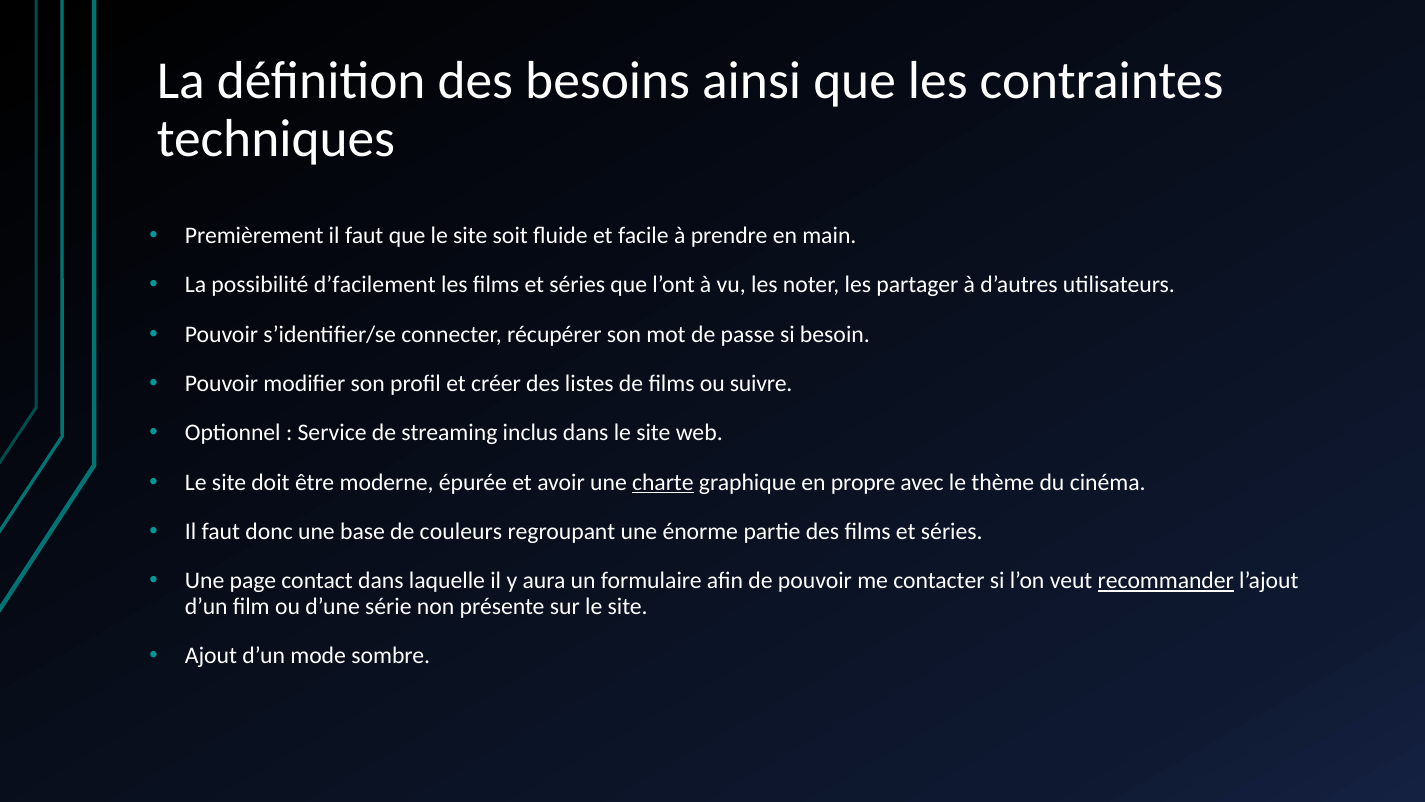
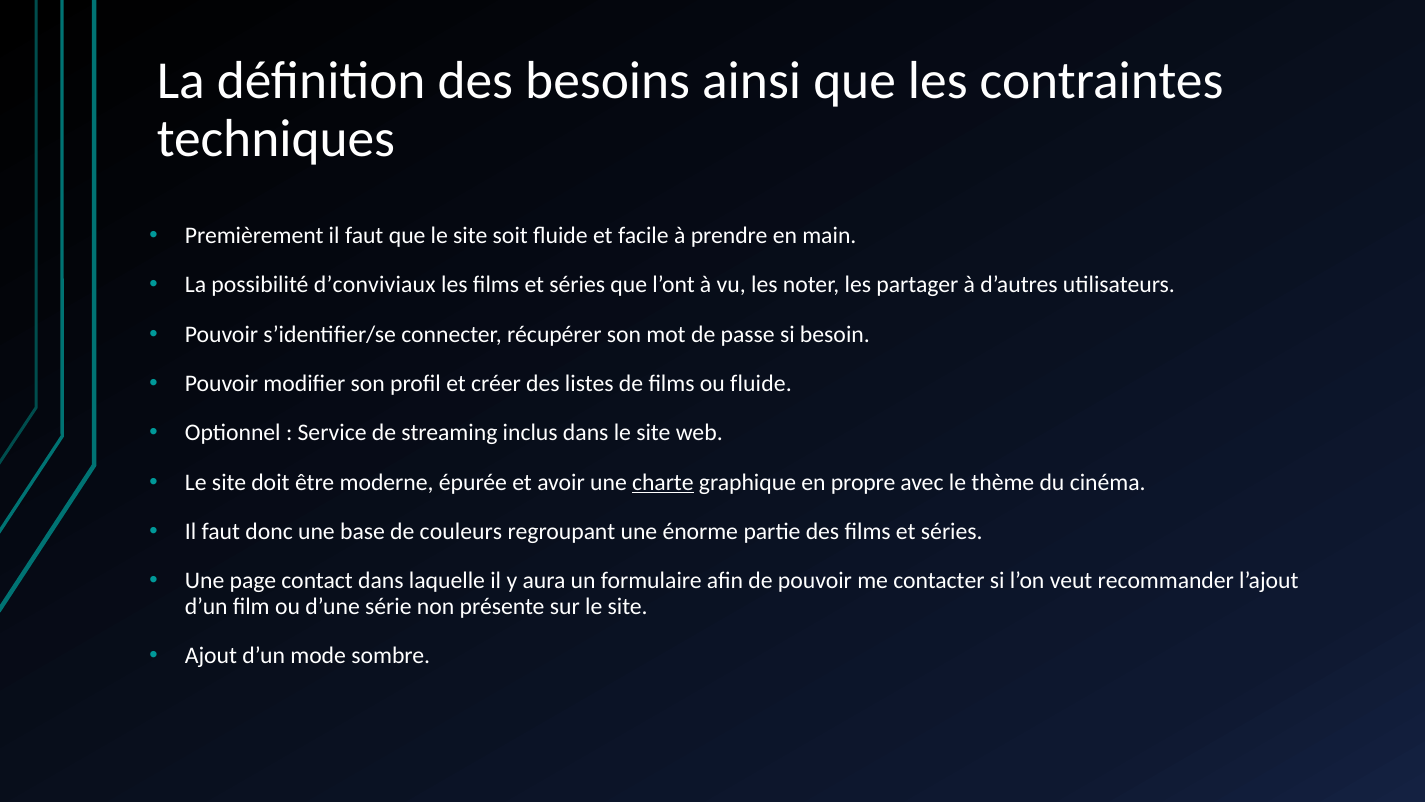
d’facilement: d’facilement -> d’conviviaux
ou suivre: suivre -> fluide
recommander underline: present -> none
